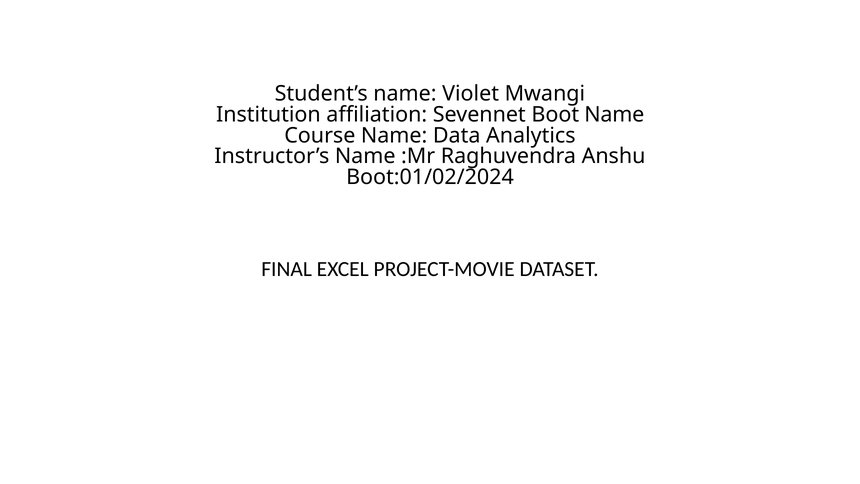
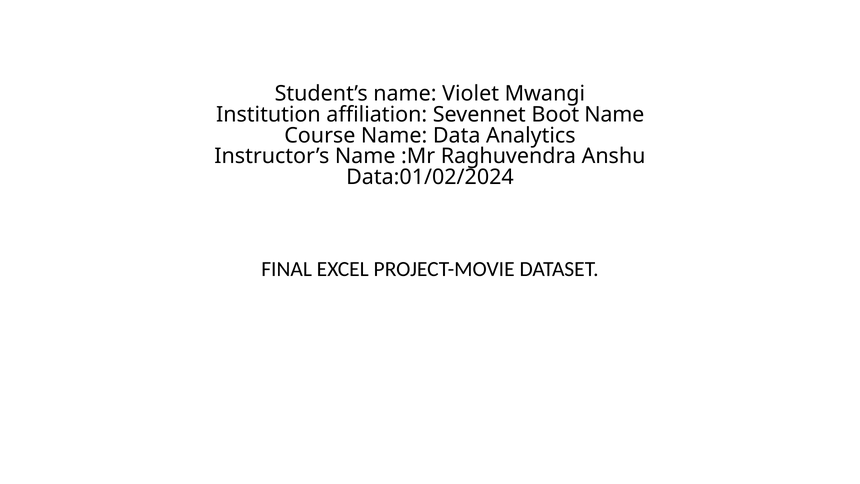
Boot:01/02/2024: Boot:01/02/2024 -> Data:01/02/2024
